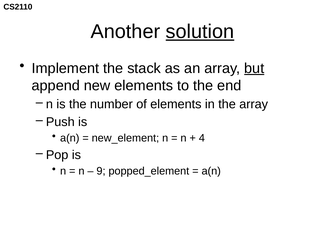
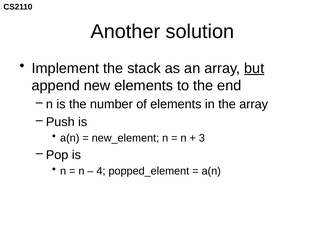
solution underline: present -> none
4: 4 -> 3
9: 9 -> 4
